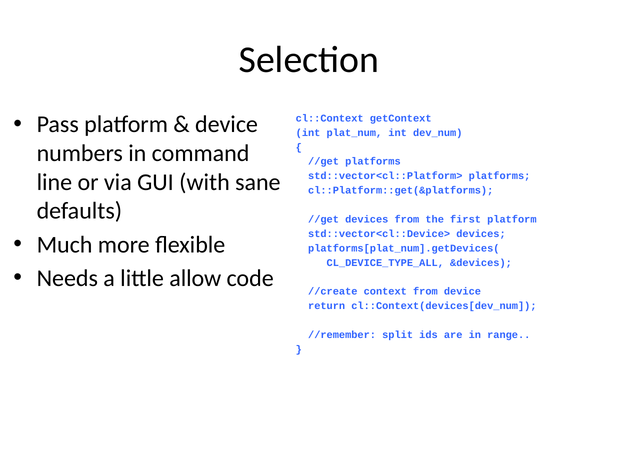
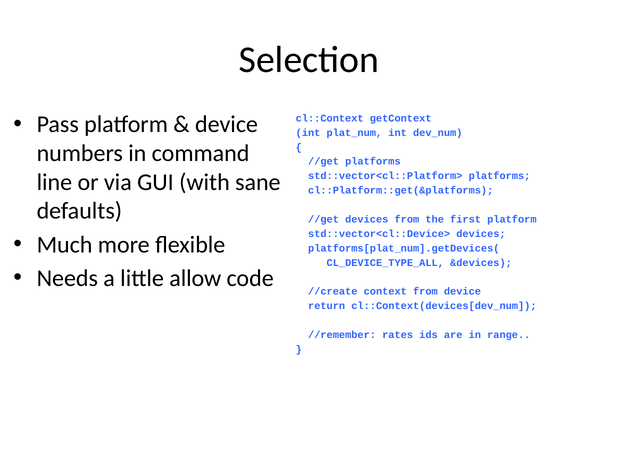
split: split -> rates
